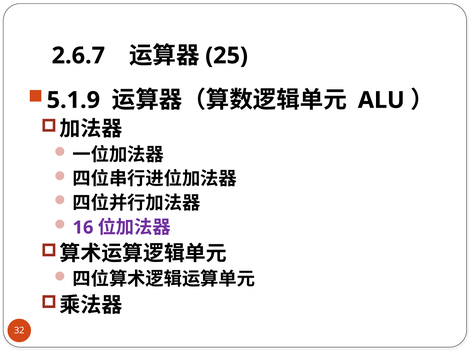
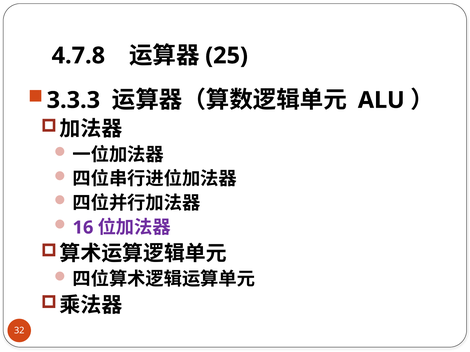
2.6.7: 2.6.7 -> 4.7.8
5.1.9: 5.1.9 -> 3.3.3
